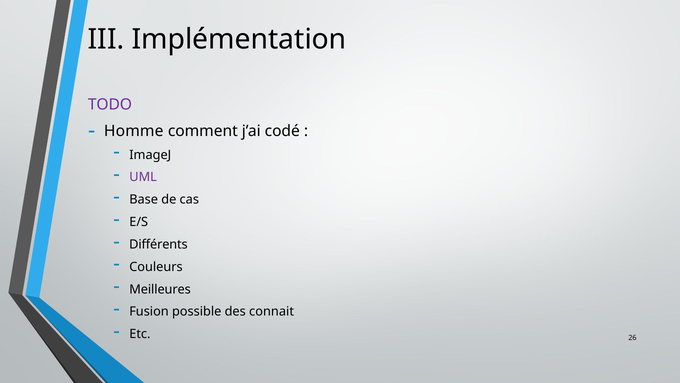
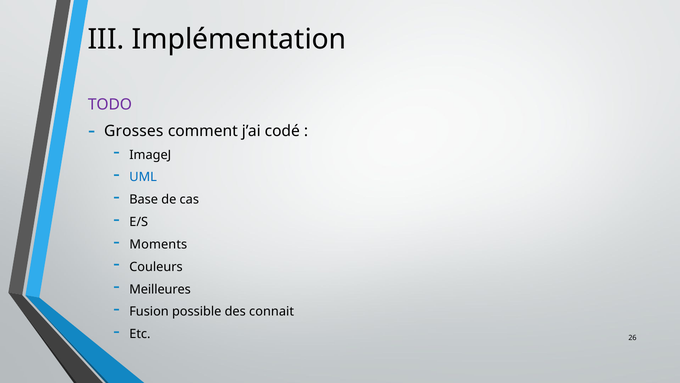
Homme: Homme -> Grosses
UML colour: purple -> blue
Différents: Différents -> Moments
